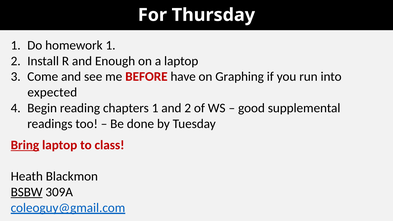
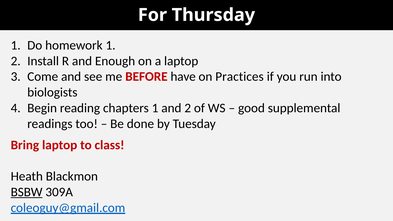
Graphing: Graphing -> Practices
expected: expected -> biologists
Bring underline: present -> none
